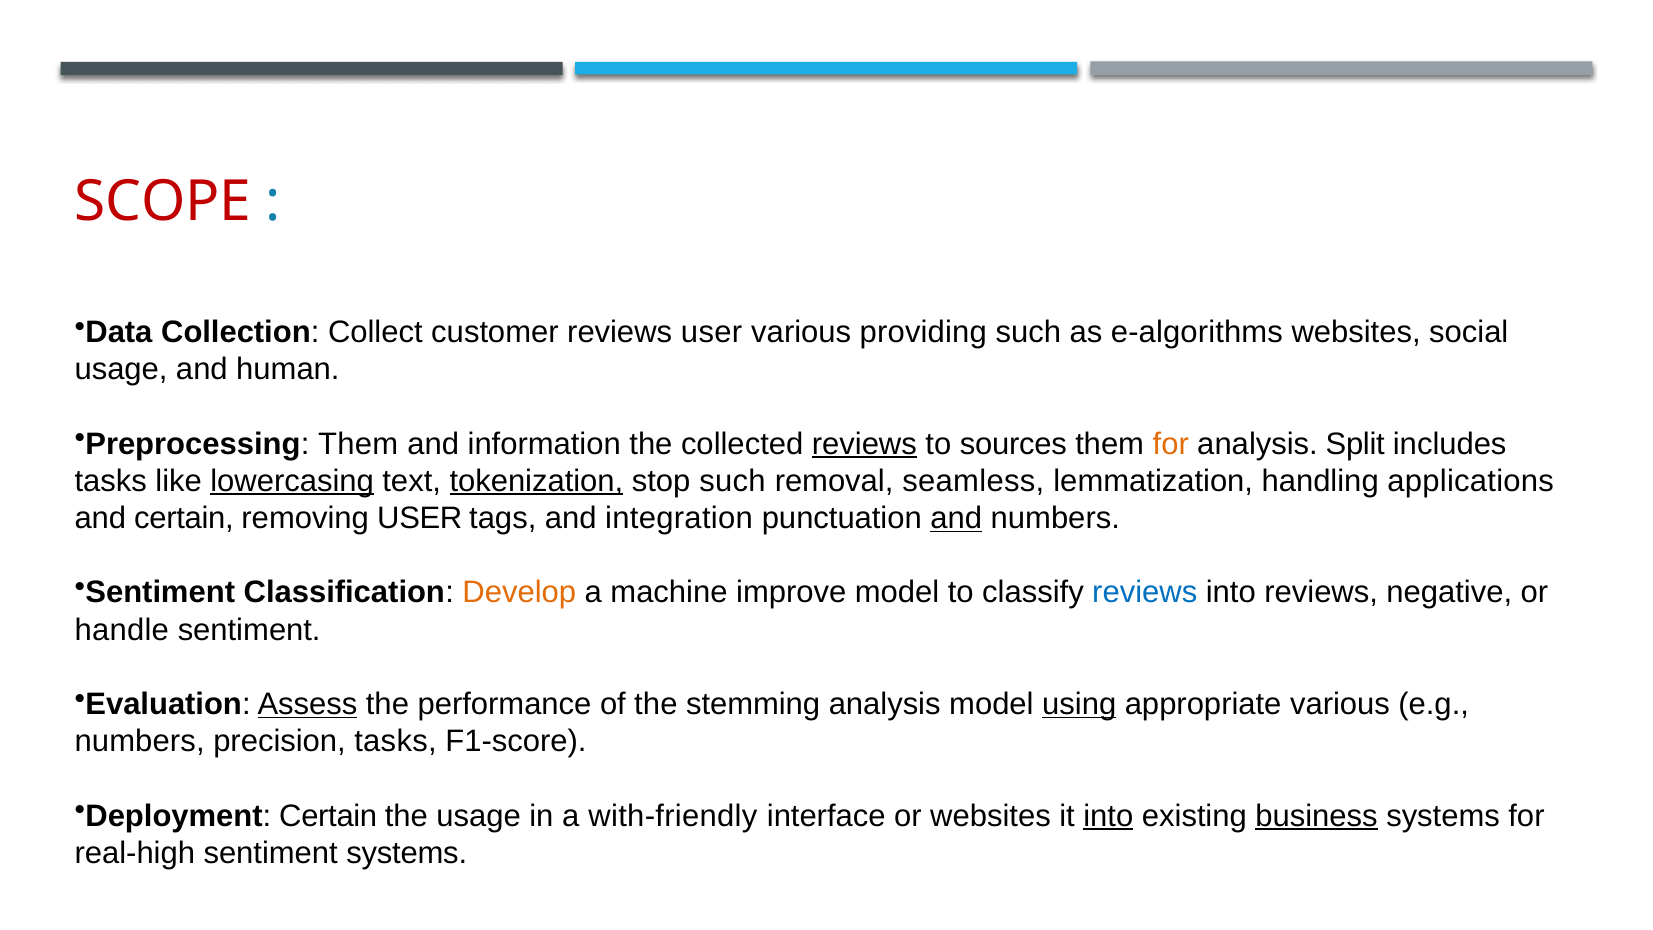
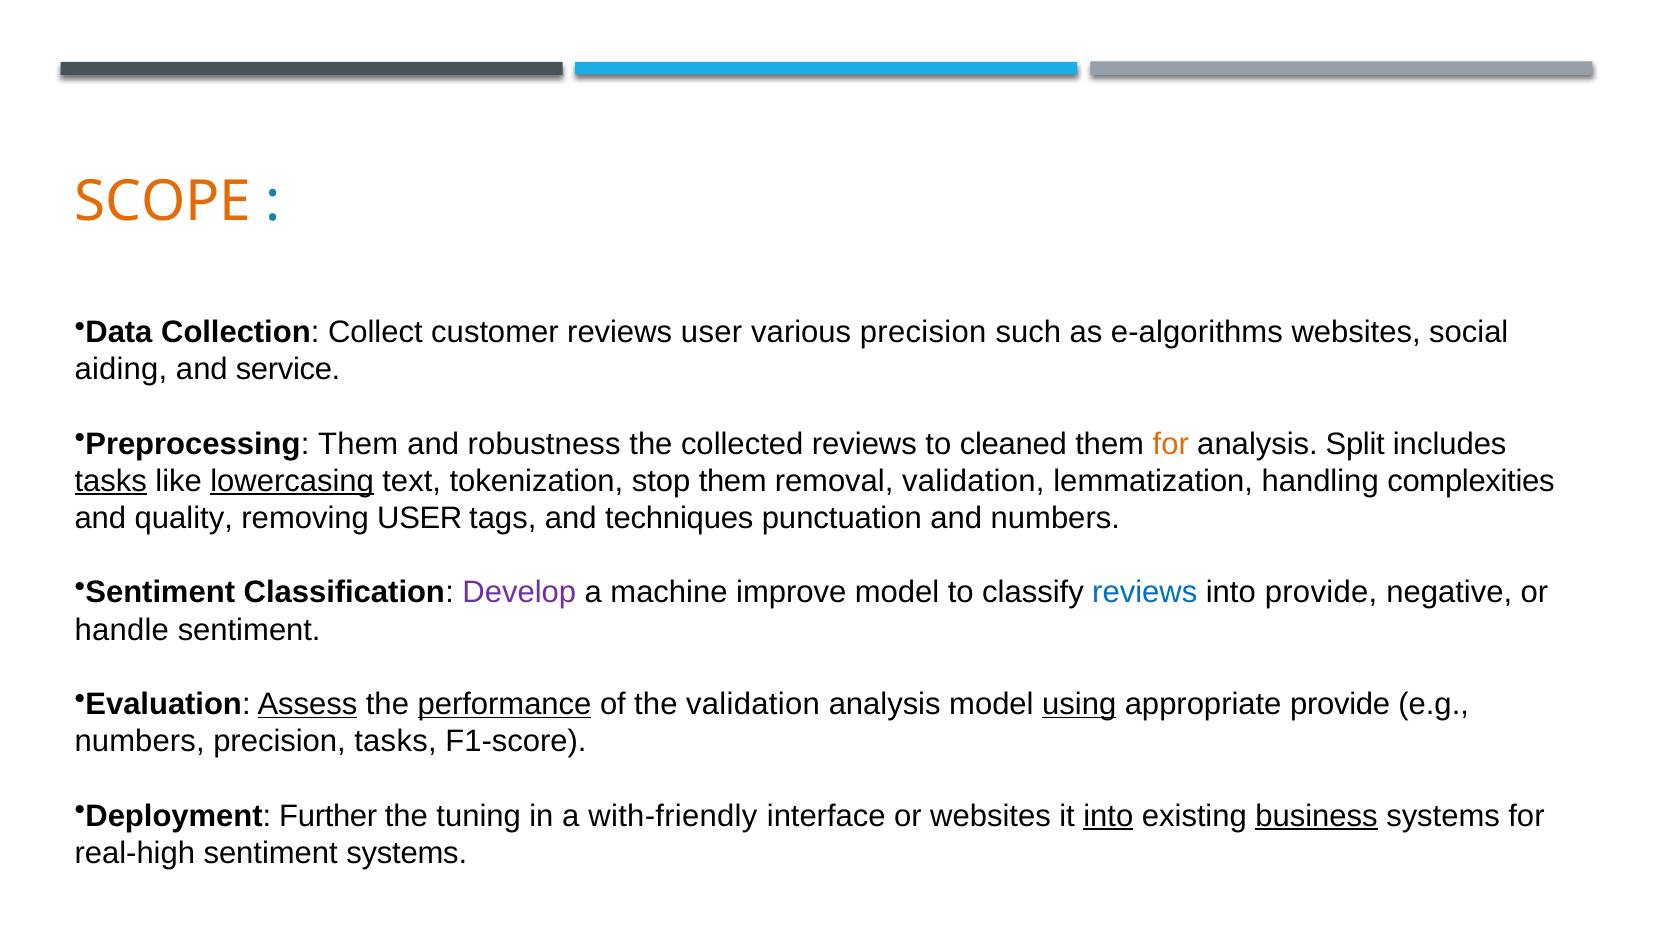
SCOPE colour: red -> orange
various providing: providing -> precision
usage at (121, 369): usage -> aiding
human: human -> service
information: information -> robustness
reviews at (864, 444) underline: present -> none
sources: sources -> cleaned
tasks at (111, 481) underline: none -> present
tokenization underline: present -> none
stop such: such -> them
removal seamless: seamless -> validation
applications: applications -> complexities
and certain: certain -> quality
integration: integration -> techniques
and at (956, 518) underline: present -> none
Develop colour: orange -> purple
into reviews: reviews -> provide
performance underline: none -> present
the stemming: stemming -> validation
appropriate various: various -> provide
Deployment Certain: Certain -> Further
the usage: usage -> tuning
